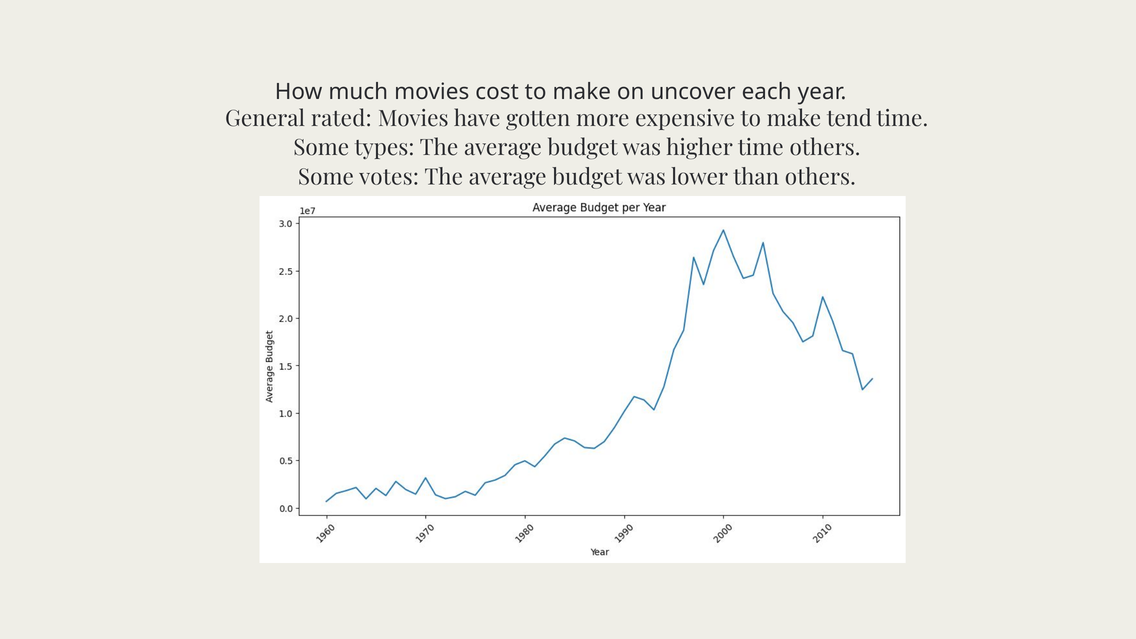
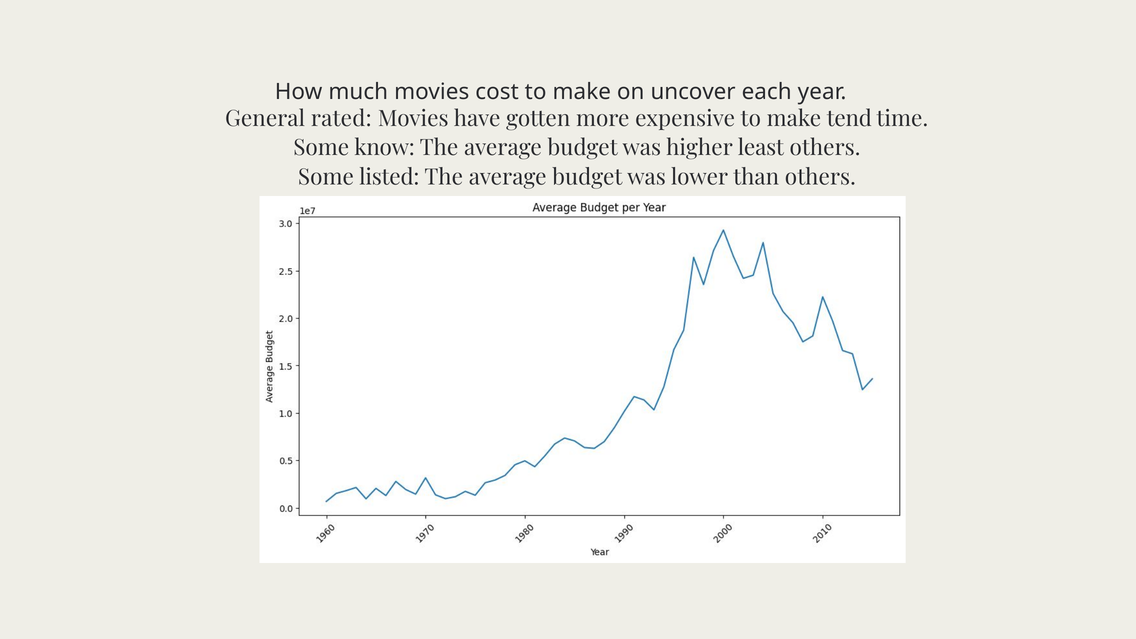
types: types -> know
higher time: time -> least
votes: votes -> listed
